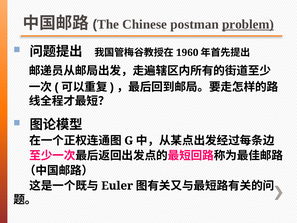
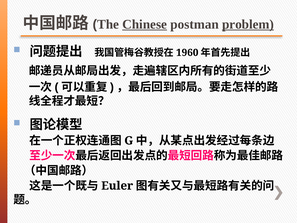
Chinese underline: none -> present
